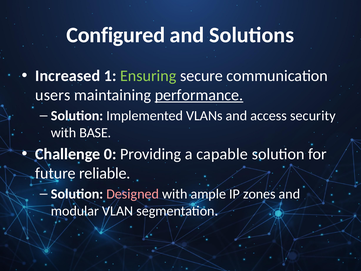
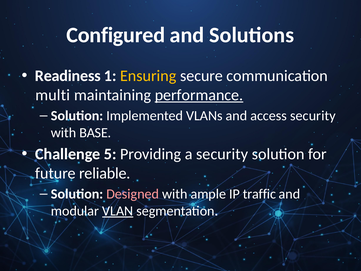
Increased: Increased -> Readiness
Ensuring colour: light green -> yellow
users: users -> multi
0: 0 -> 5
a capable: capable -> security
zones: zones -> traffic
VLAN underline: none -> present
